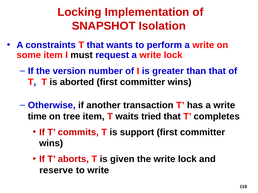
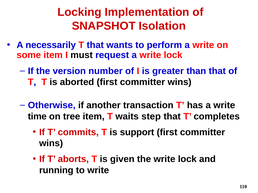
constraints: constraints -> necessarily
tried: tried -> step
reserve: reserve -> running
